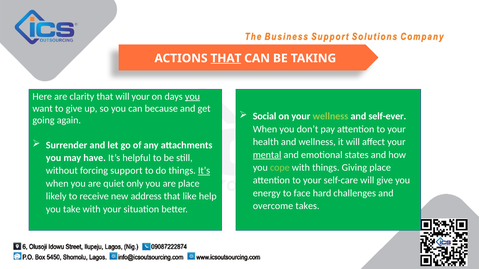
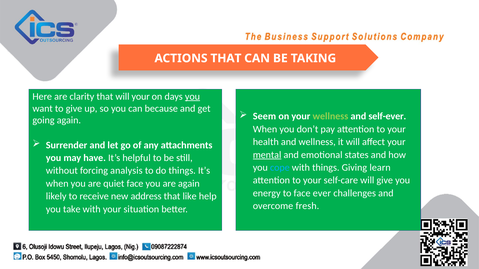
THAT at (226, 58) underline: present -> none
Social: Social -> Seem
cope colour: light green -> light blue
Giving place: place -> learn
support: support -> analysis
It’s at (204, 171) underline: present -> none
quiet only: only -> face
are place: place -> again
hard: hard -> ever
takes: takes -> fresh
